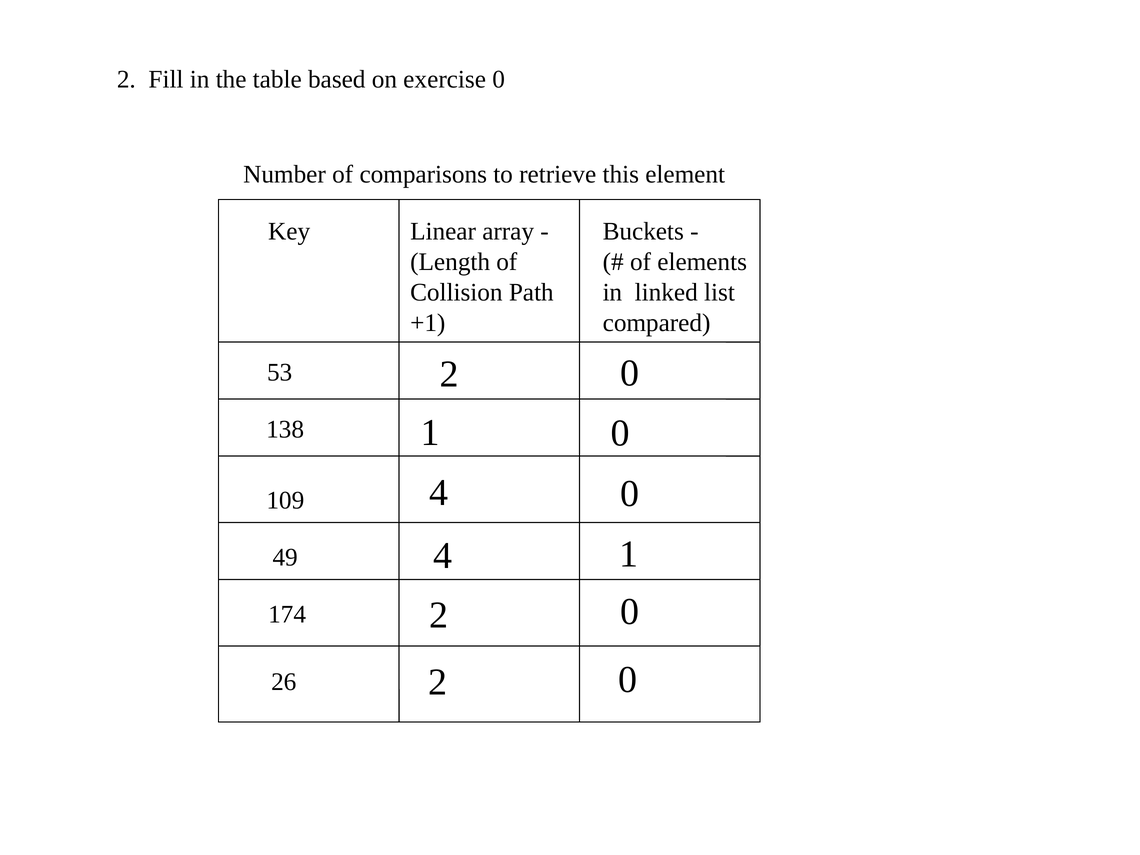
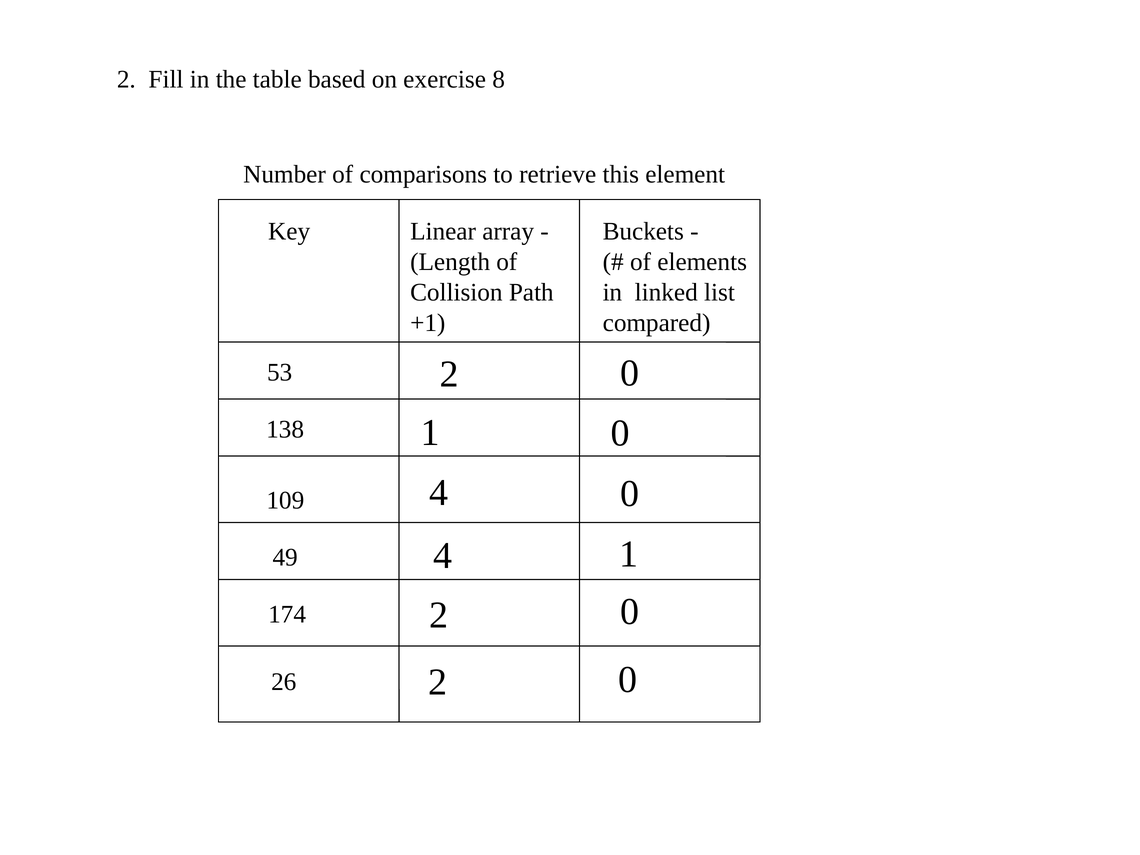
exercise 0: 0 -> 8
